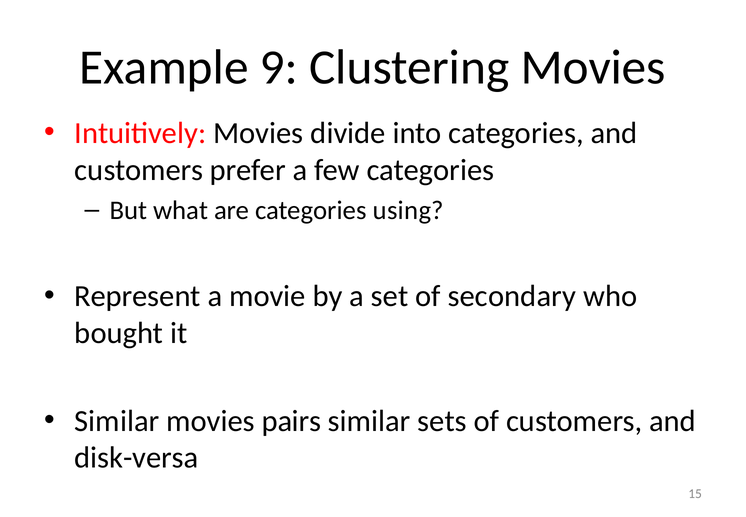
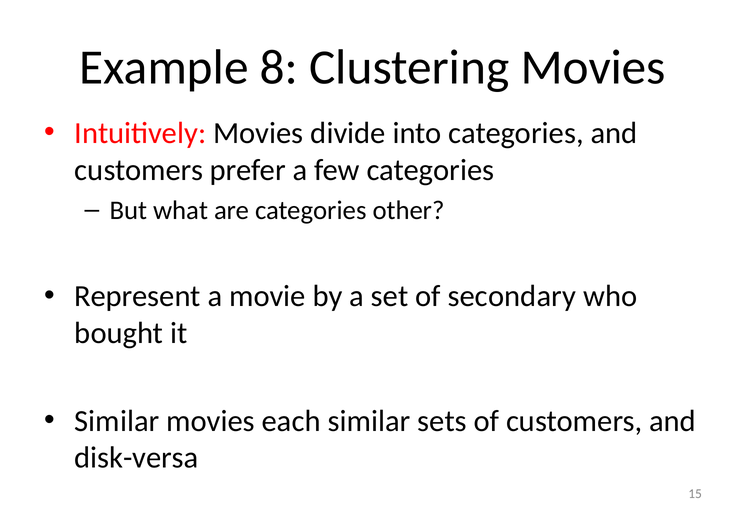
9: 9 -> 8
using: using -> other
pairs: pairs -> each
